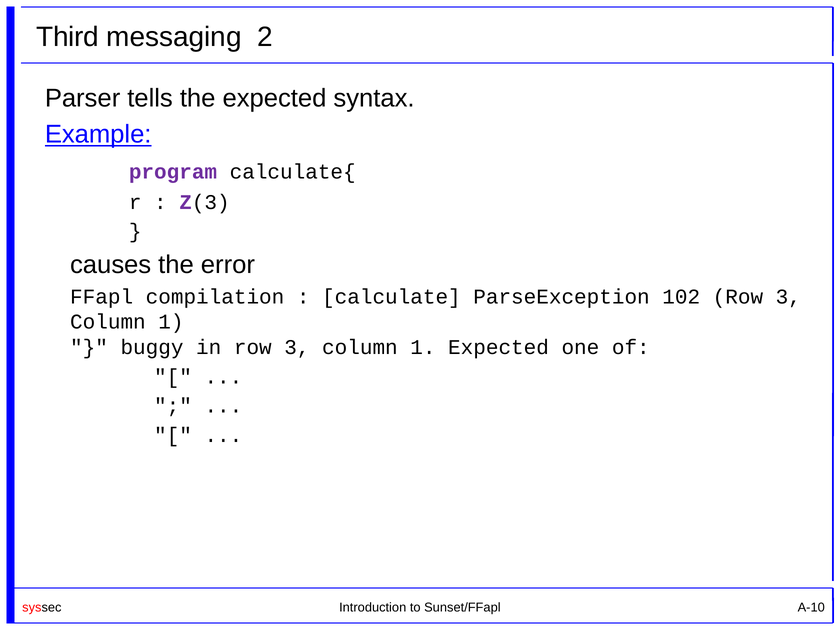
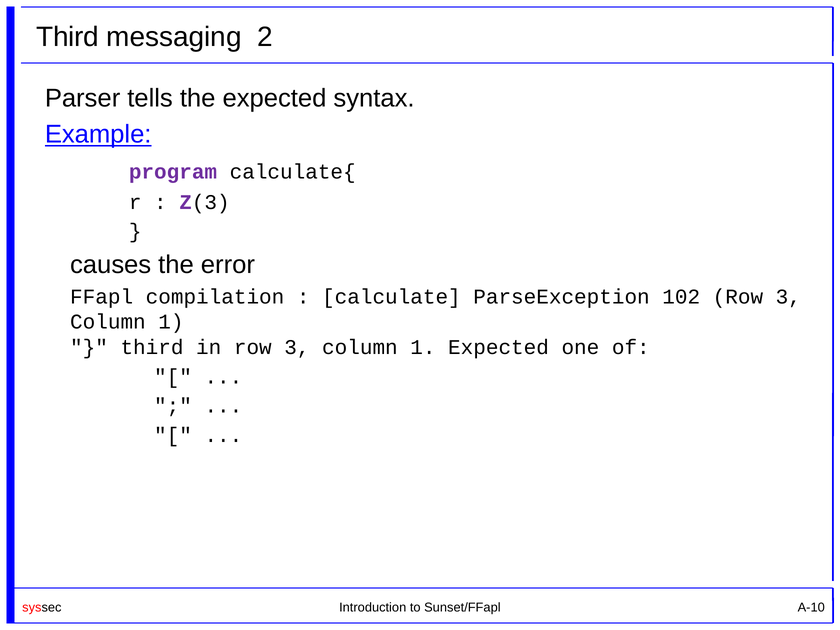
buggy at (152, 347): buggy -> third
